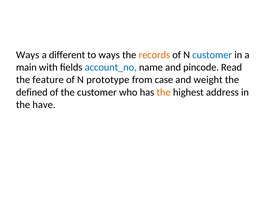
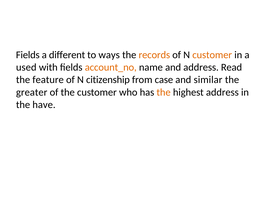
Ways at (28, 55): Ways -> Fields
customer at (212, 55) colour: blue -> orange
main: main -> used
account_no colour: blue -> orange
and pincode: pincode -> address
prototype: prototype -> citizenship
weight: weight -> similar
defined: defined -> greater
